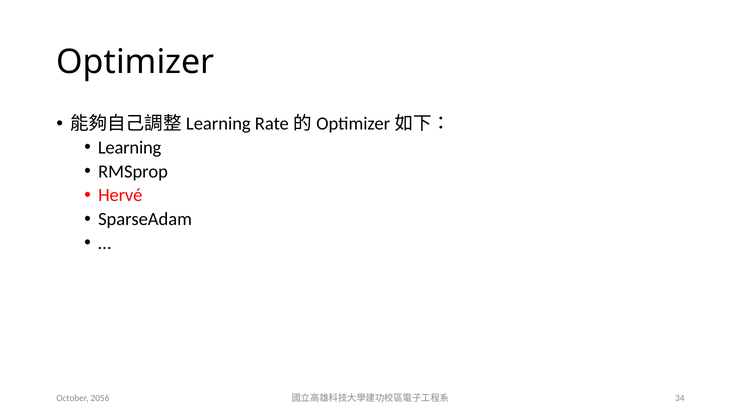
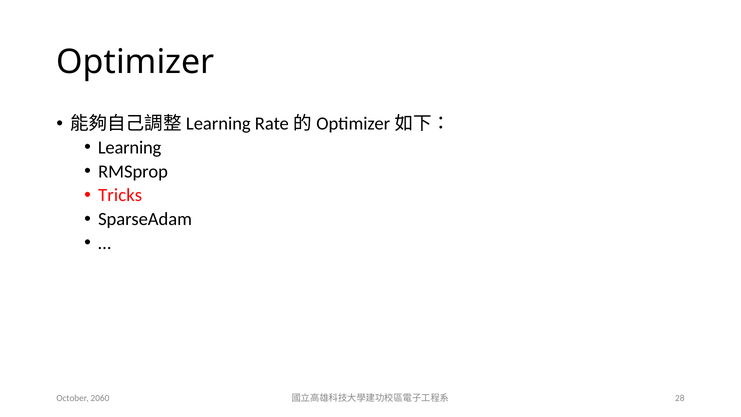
Hervé: Hervé -> Tricks
2056: 2056 -> 2060
34: 34 -> 28
